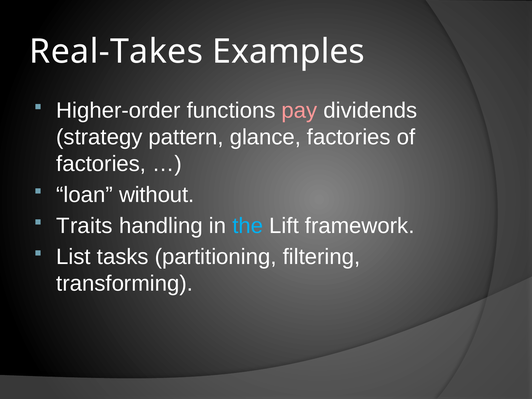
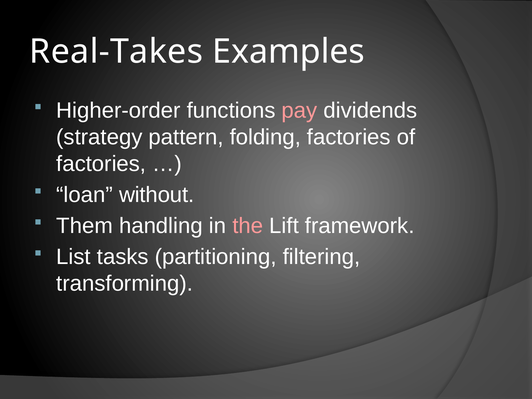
glance: glance -> folding
Traits: Traits -> Them
the colour: light blue -> pink
